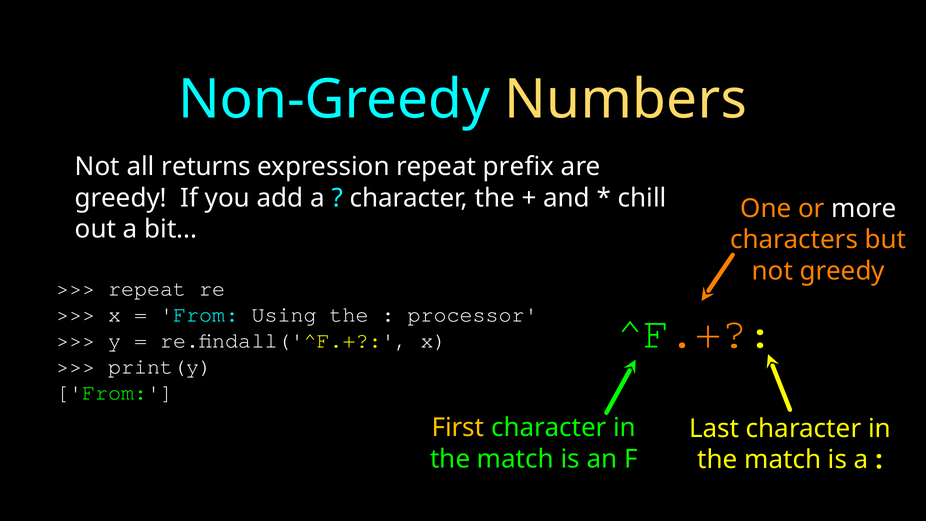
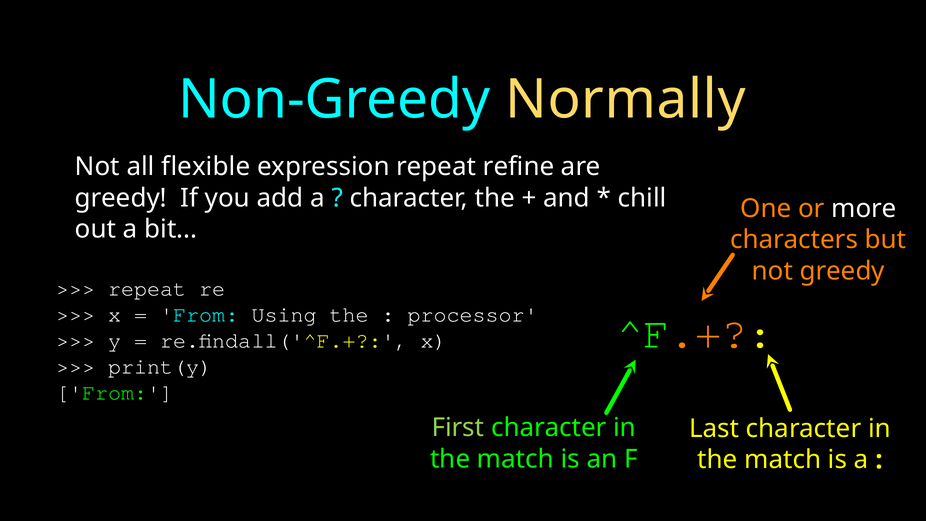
Numbers: Numbers -> Normally
returns: returns -> flexible
prefix: prefix -> refine
First colour: yellow -> light green
